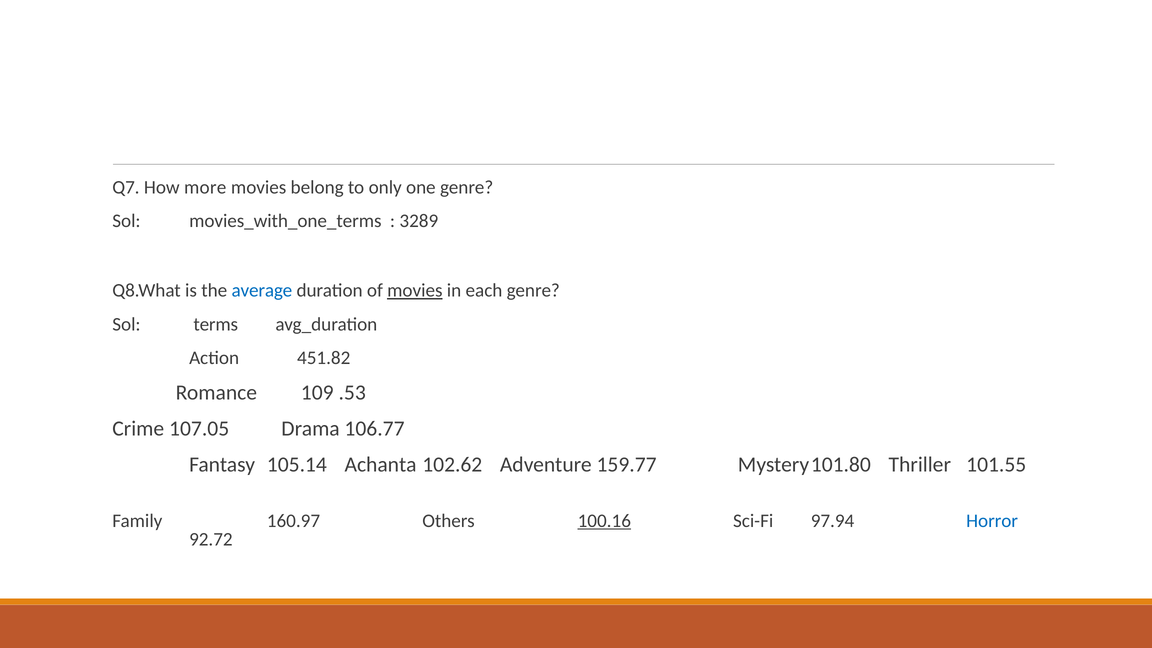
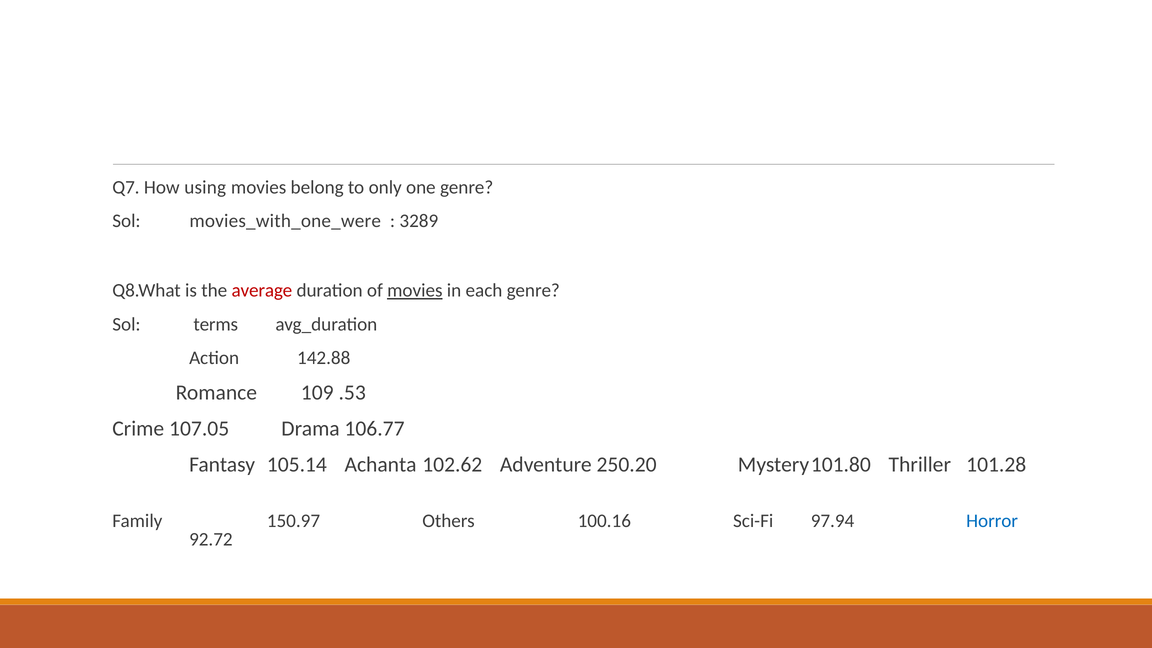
more: more -> using
movies_with_one_terms: movies_with_one_terms -> movies_with_one_were
average colour: blue -> red
451.82: 451.82 -> 142.88
159.77: 159.77 -> 250.20
101.55: 101.55 -> 101.28
160.97: 160.97 -> 150.97
100.16 underline: present -> none
